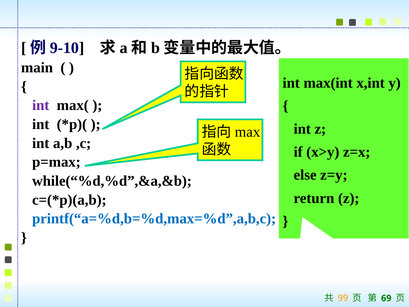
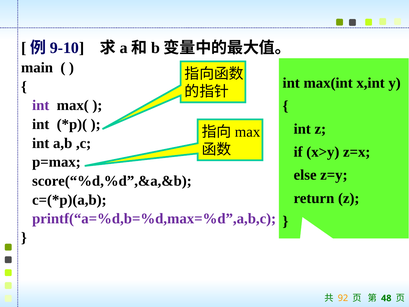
while(“%d,%d”,&a,&b: while(“%d,%d”,&a,&b -> score(“%d,%d”,&a,&b
printf(“a=%d,b=%d,max=%d”,a,b,c colour: blue -> purple
99: 99 -> 92
69: 69 -> 48
